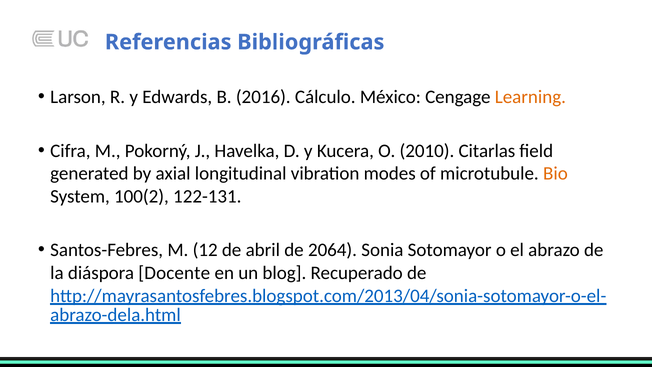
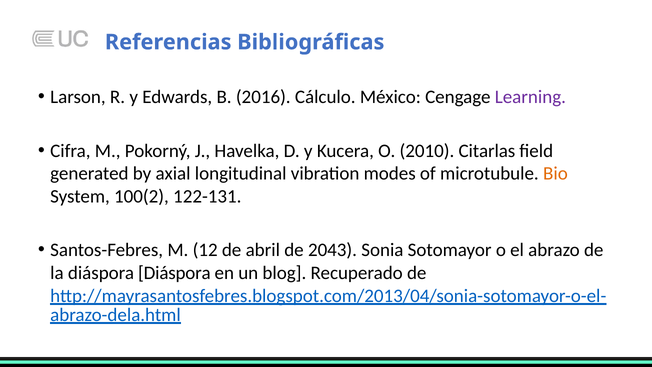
Learning colour: orange -> purple
2064: 2064 -> 2043
diáspora Docente: Docente -> Diáspora
